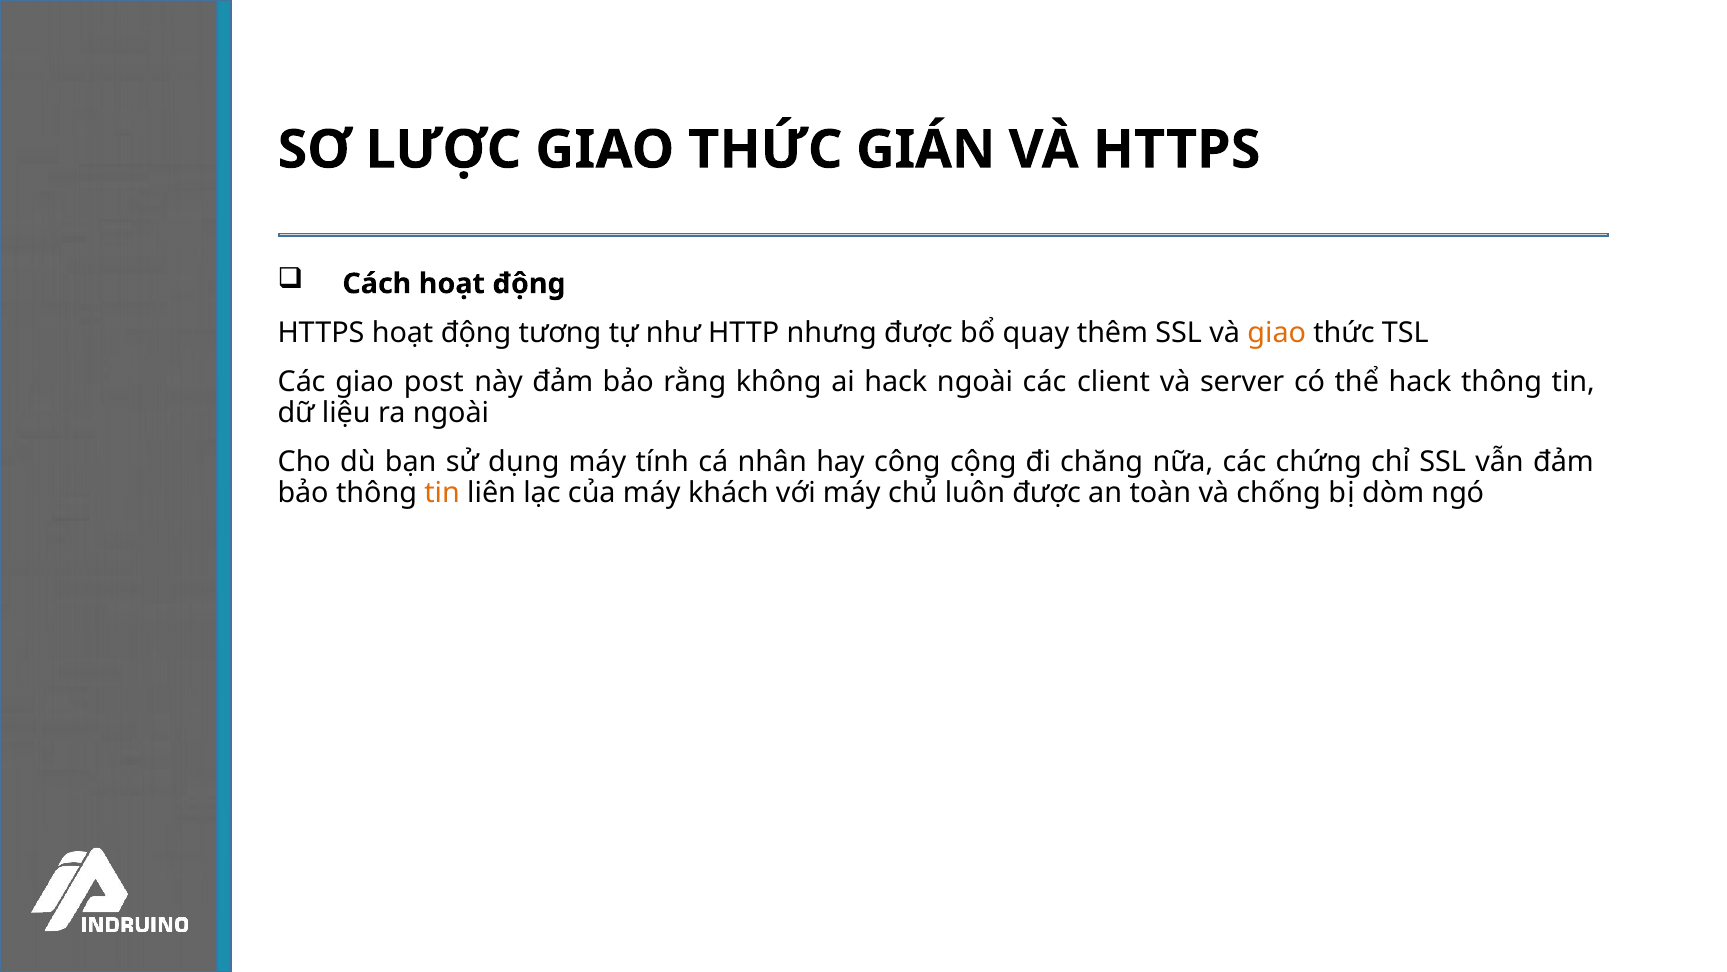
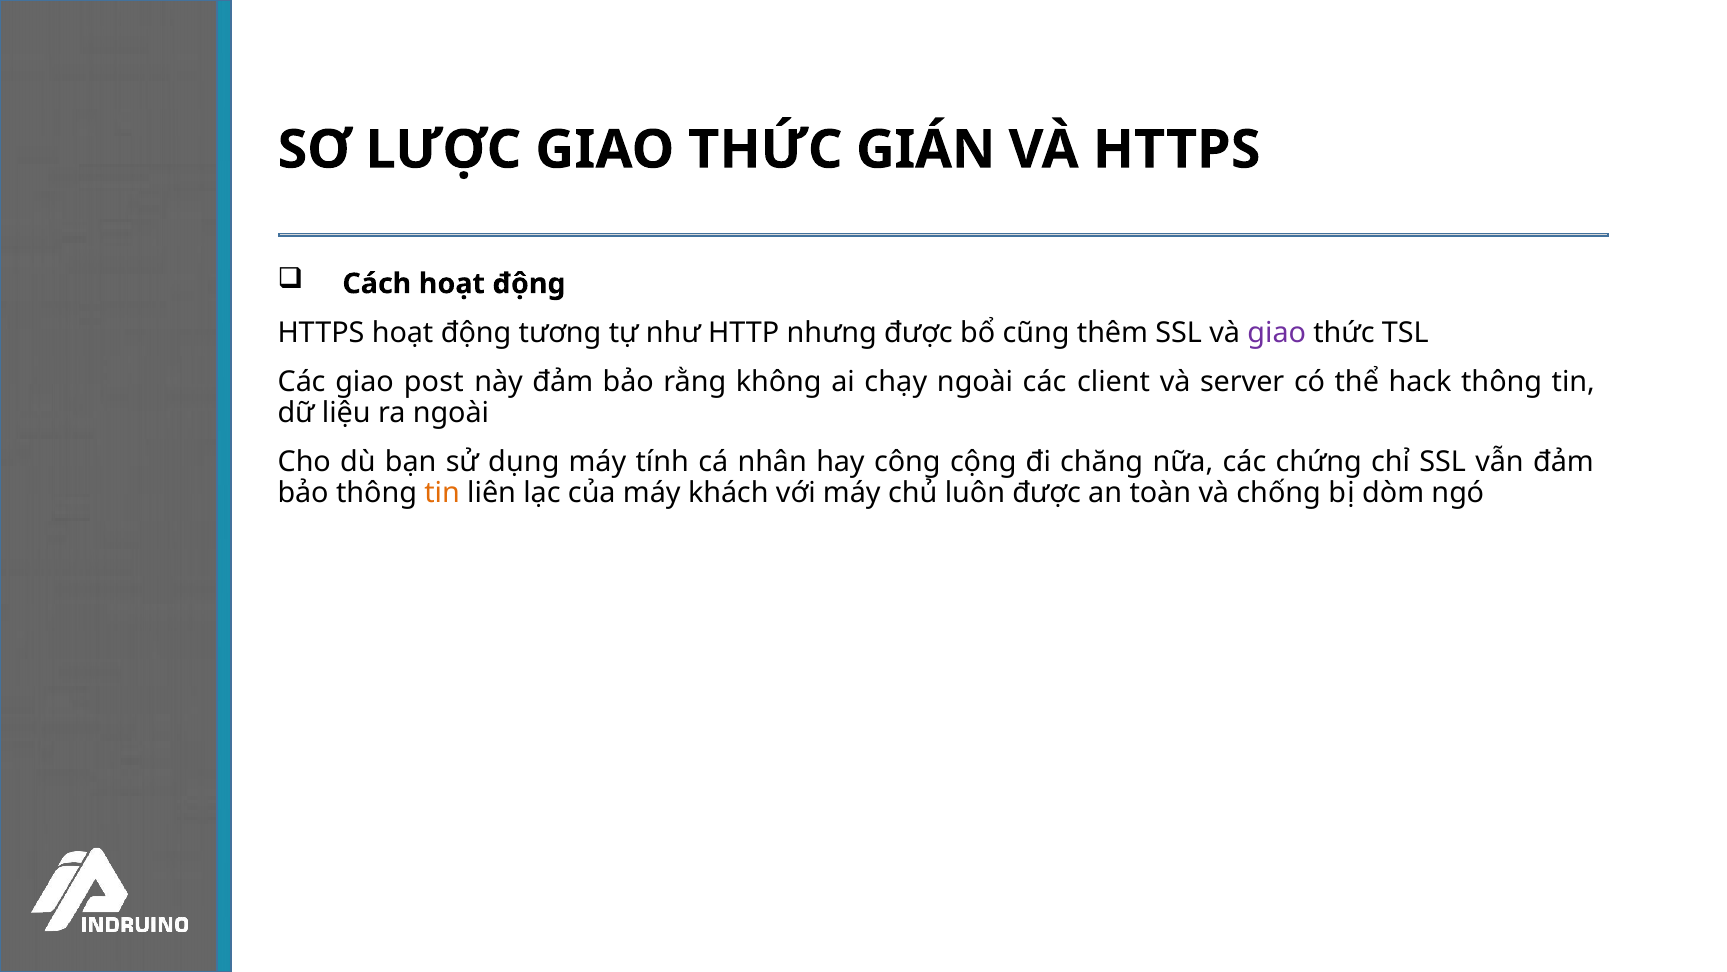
quay: quay -> cũng
giao at (1277, 333) colour: orange -> purple
ai hack: hack -> chạy
